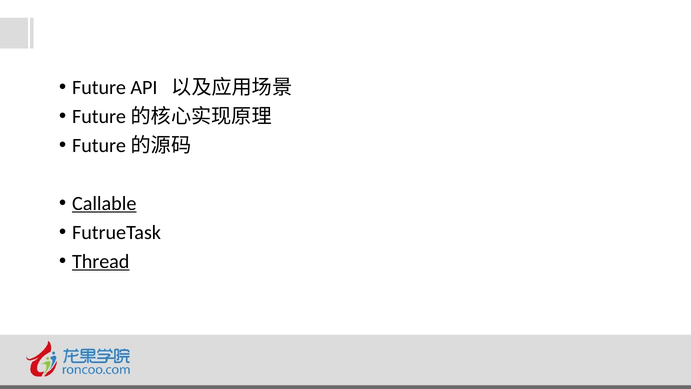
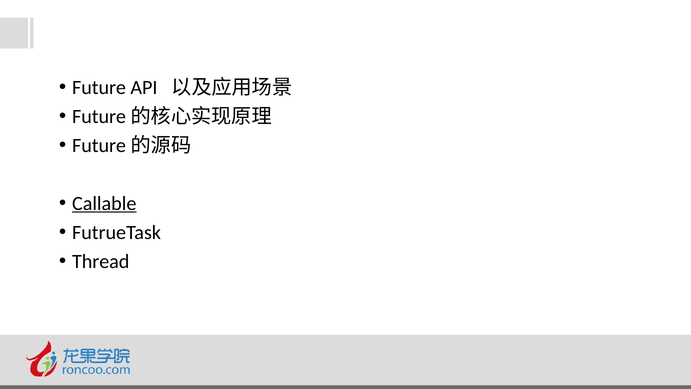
Thread underline: present -> none
